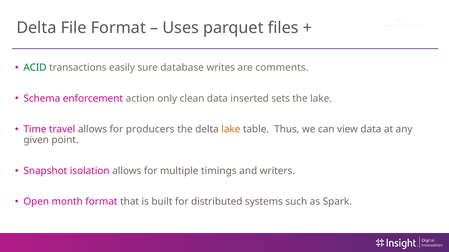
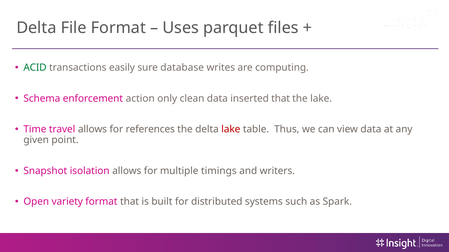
comments: comments -> computing
inserted sets: sets -> that
producers: producers -> references
lake at (231, 130) colour: orange -> red
month: month -> variety
